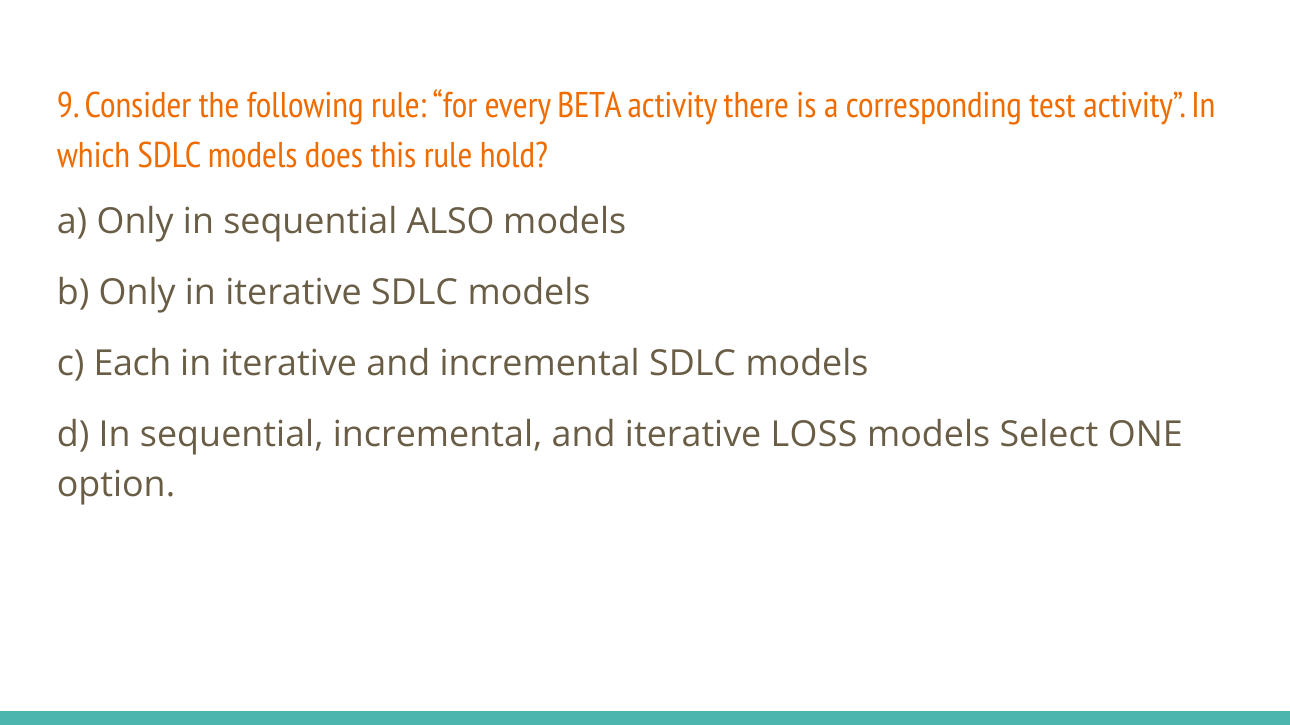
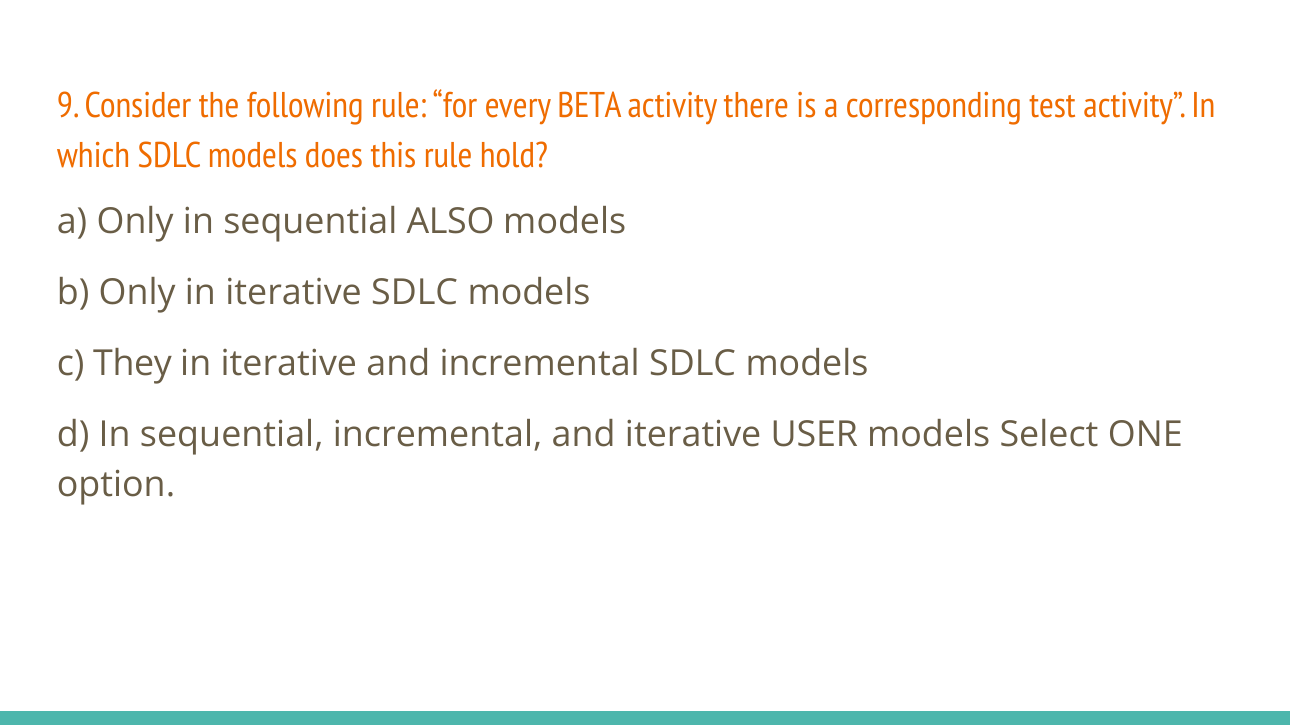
Each: Each -> They
LOSS: LOSS -> USER
